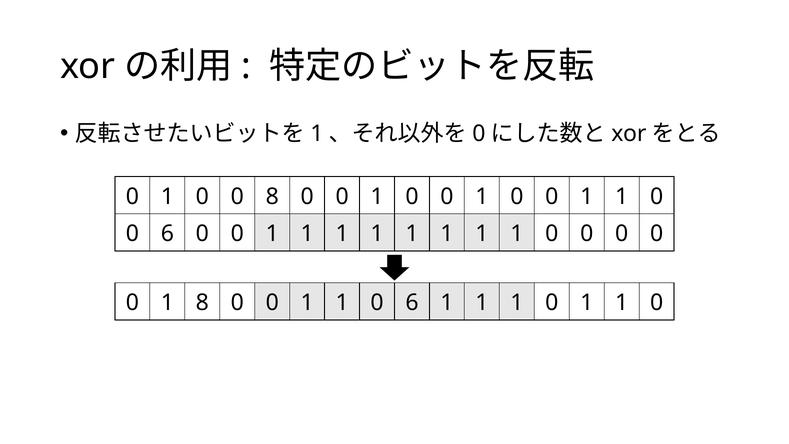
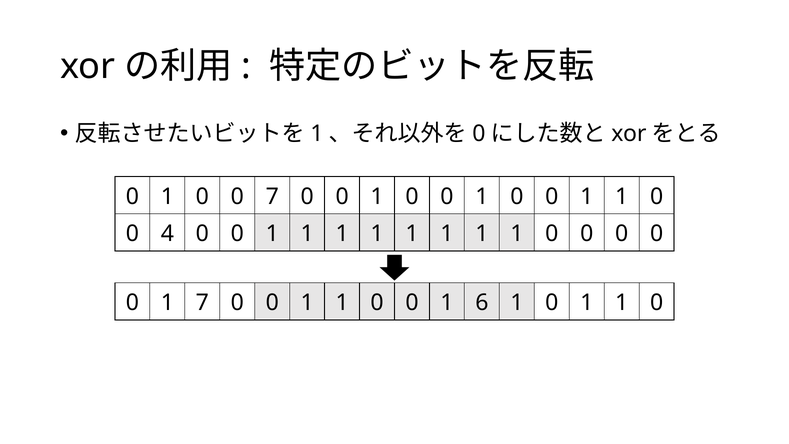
0 8: 8 -> 7
6 at (167, 234): 6 -> 4
1 8: 8 -> 7
6 at (412, 303): 6 -> 0
1 at (482, 303): 1 -> 6
